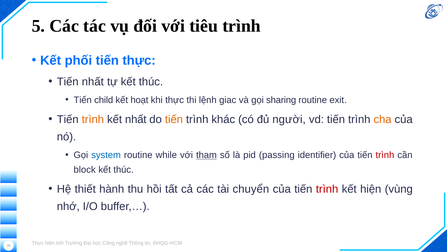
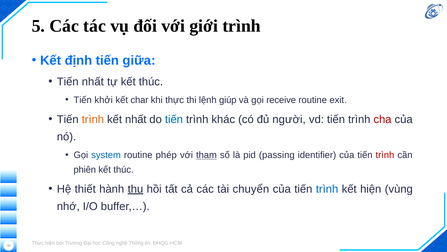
tiêu: tiêu -> giới
phối: phối -> định
tiến thực: thực -> giữa
child: child -> khởi
hoạt: hoạt -> char
giac: giac -> giúp
sharing: sharing -> receive
tiến at (174, 119) colour: orange -> blue
cha colour: orange -> red
while: while -> phép
block: block -> phiên
thu underline: none -> present
trình at (327, 189) colour: red -> blue
